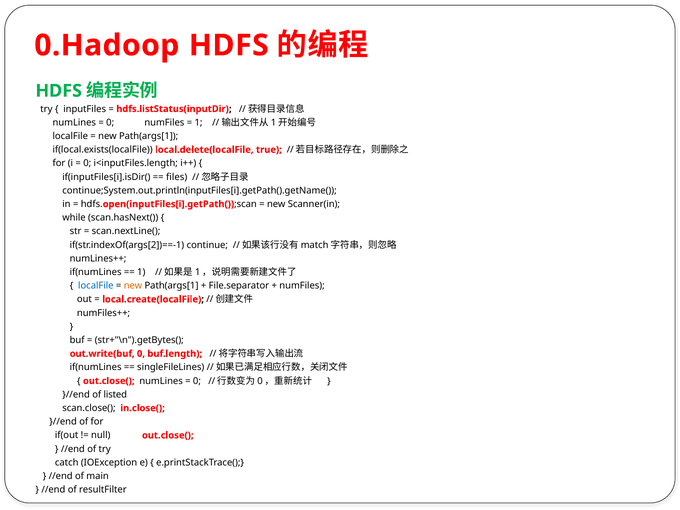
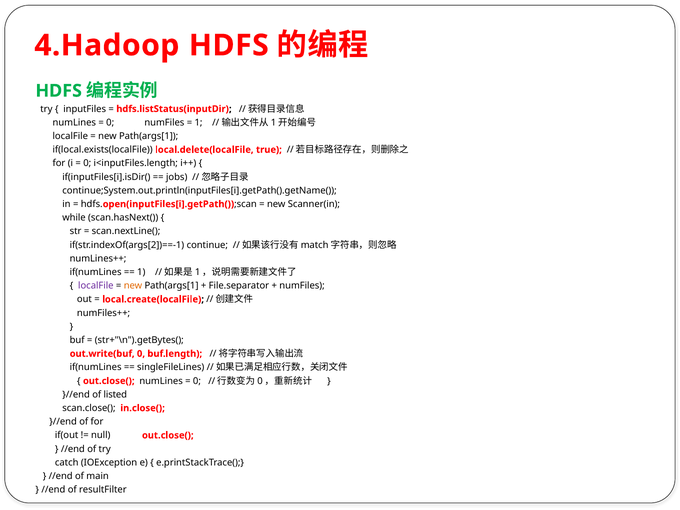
0.Hadoop: 0.Hadoop -> 4.Hadoop
files: files -> jobs
localFile at (96, 286) colour: blue -> purple
